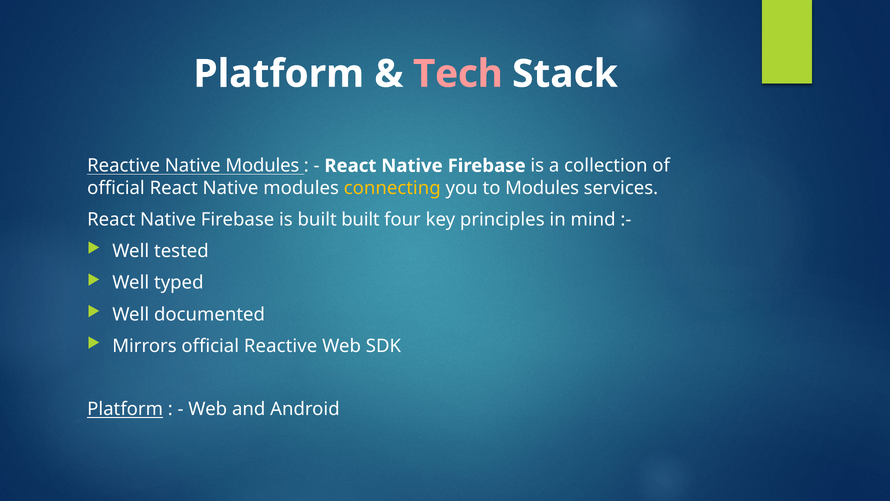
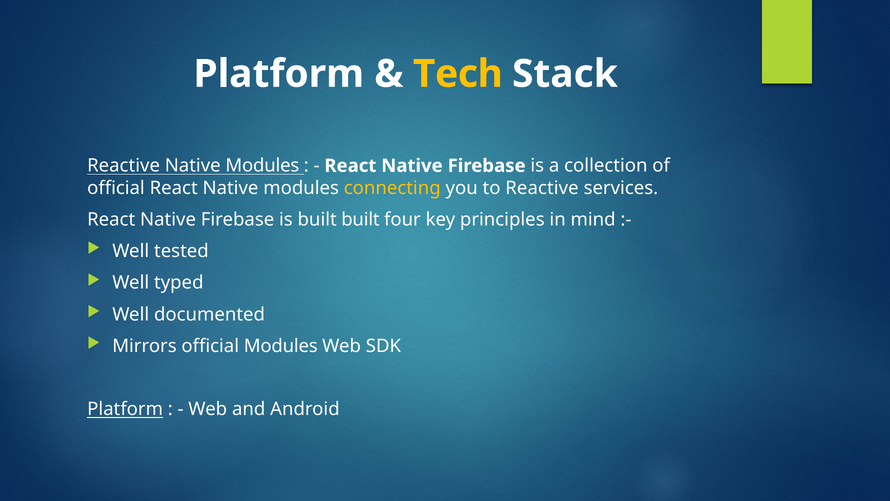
Tech colour: pink -> yellow
to Modules: Modules -> Reactive
official Reactive: Reactive -> Modules
